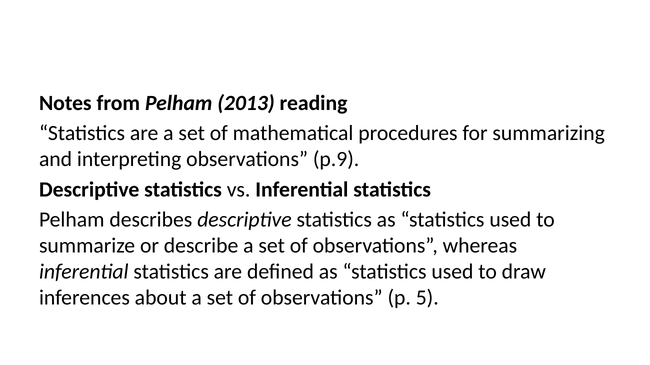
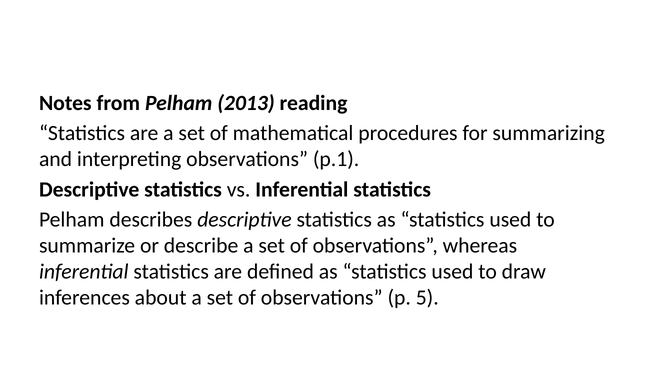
p.9: p.9 -> p.1
